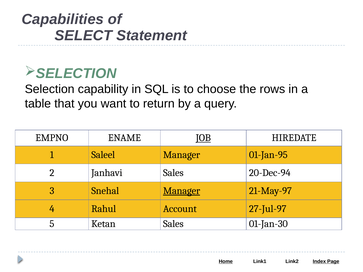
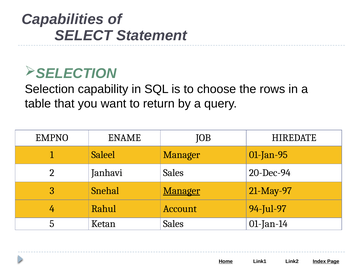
JOB underline: present -> none
27-Jul-97: 27-Jul-97 -> 94-Jul-97
01-Jan-30: 01-Jan-30 -> 01-Jan-14
